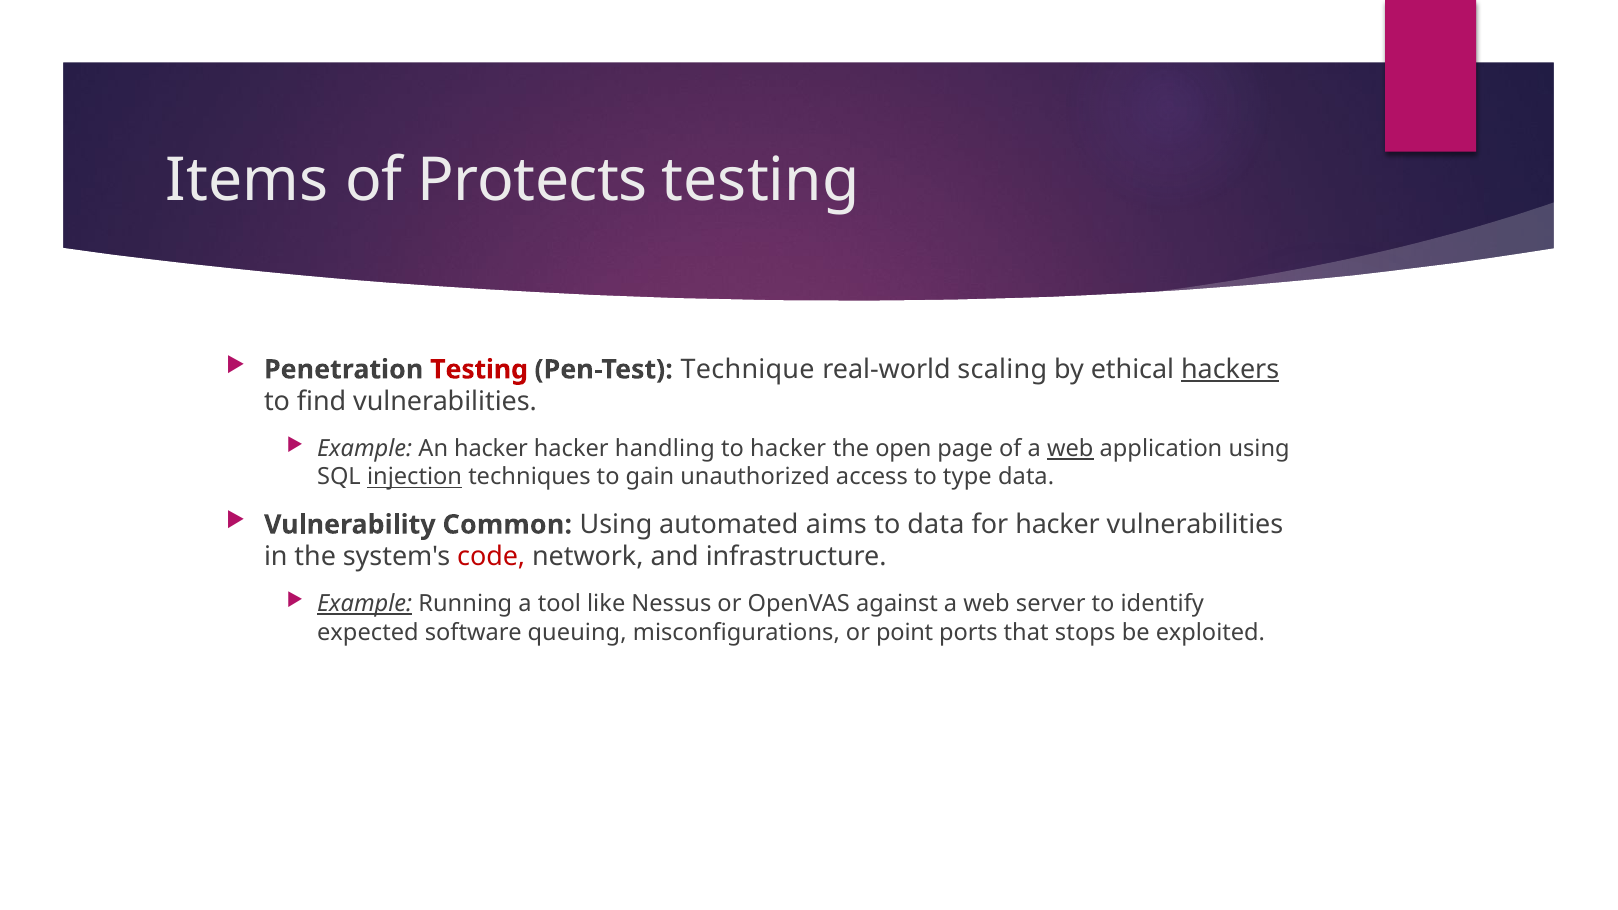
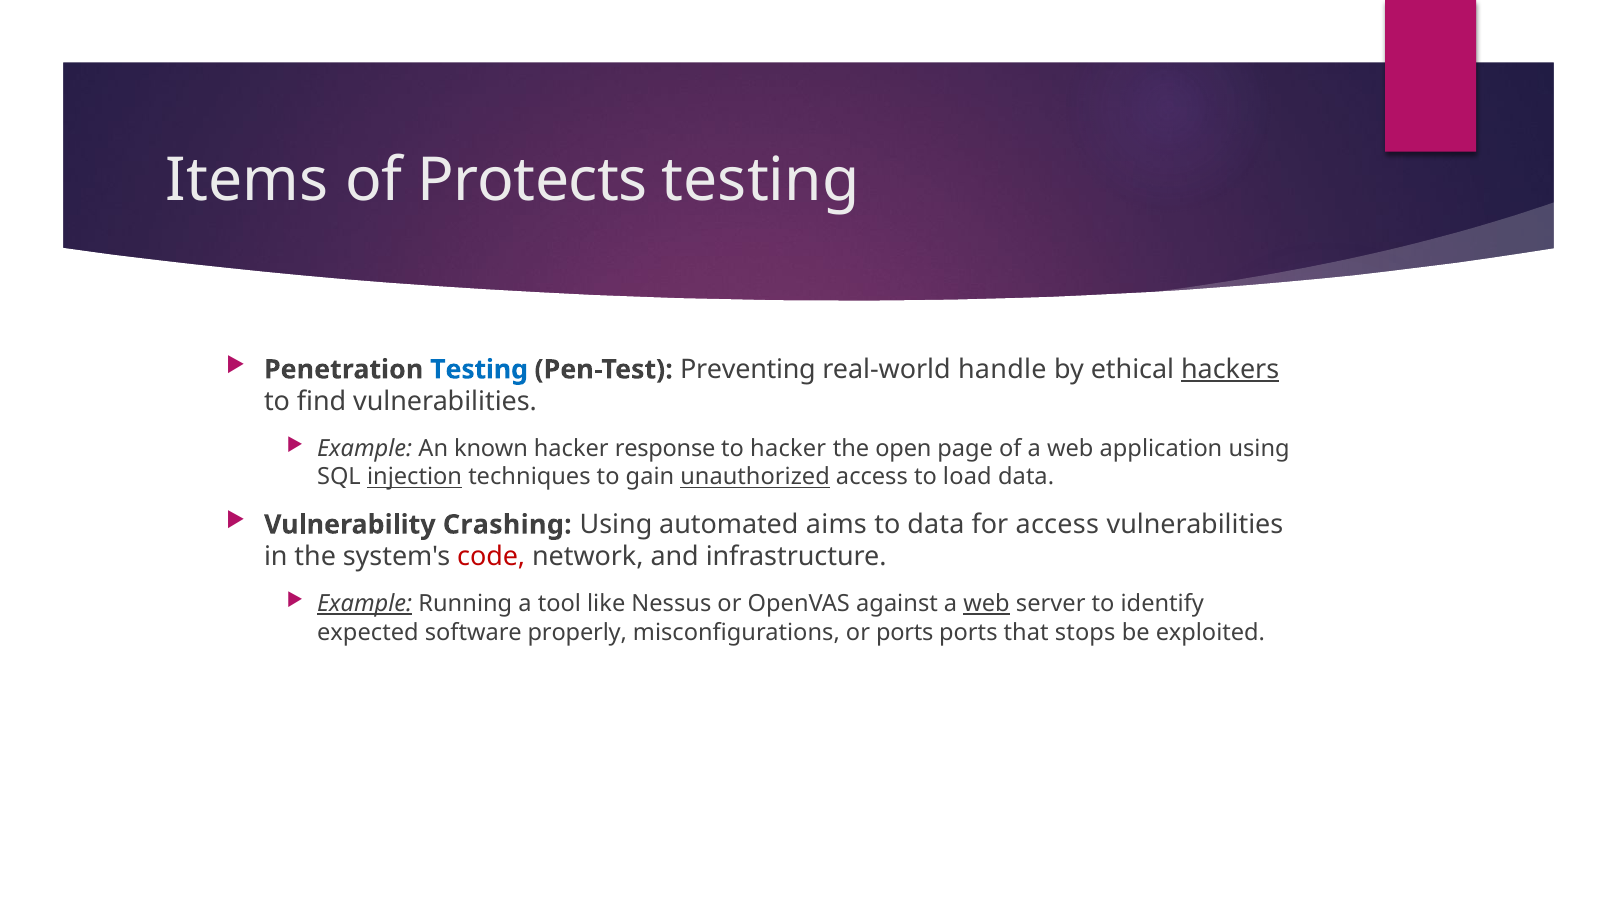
Testing at (479, 370) colour: red -> blue
Technique: Technique -> Preventing
scaling: scaling -> handle
An hacker: hacker -> known
handling: handling -> response
web at (1070, 449) underline: present -> none
unauthorized underline: none -> present
type: type -> load
Common: Common -> Crashing
for hacker: hacker -> access
web at (987, 604) underline: none -> present
queuing: queuing -> properly
or point: point -> ports
